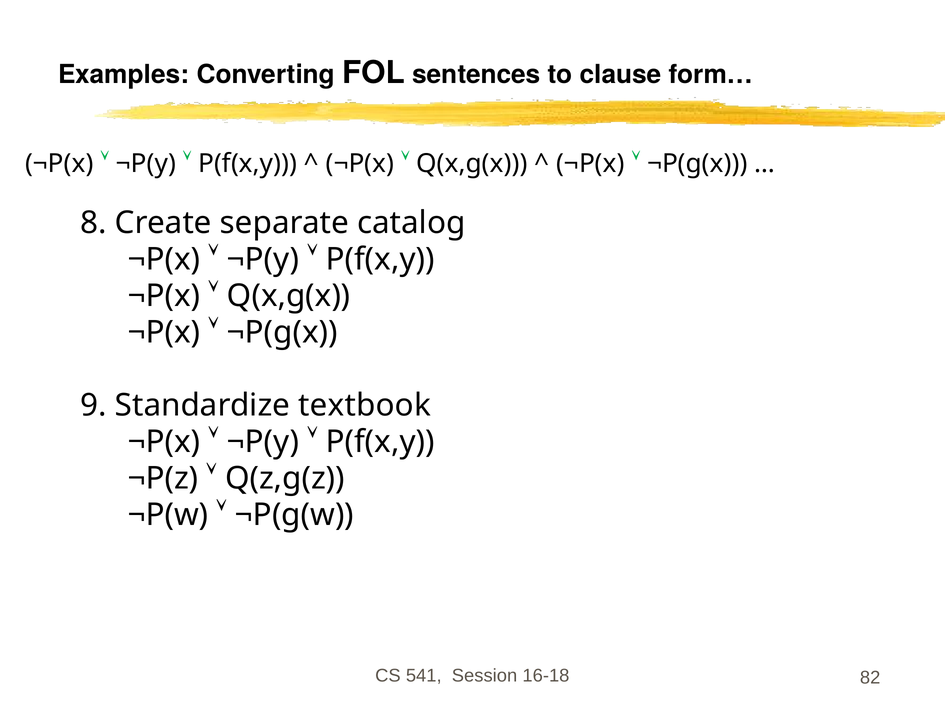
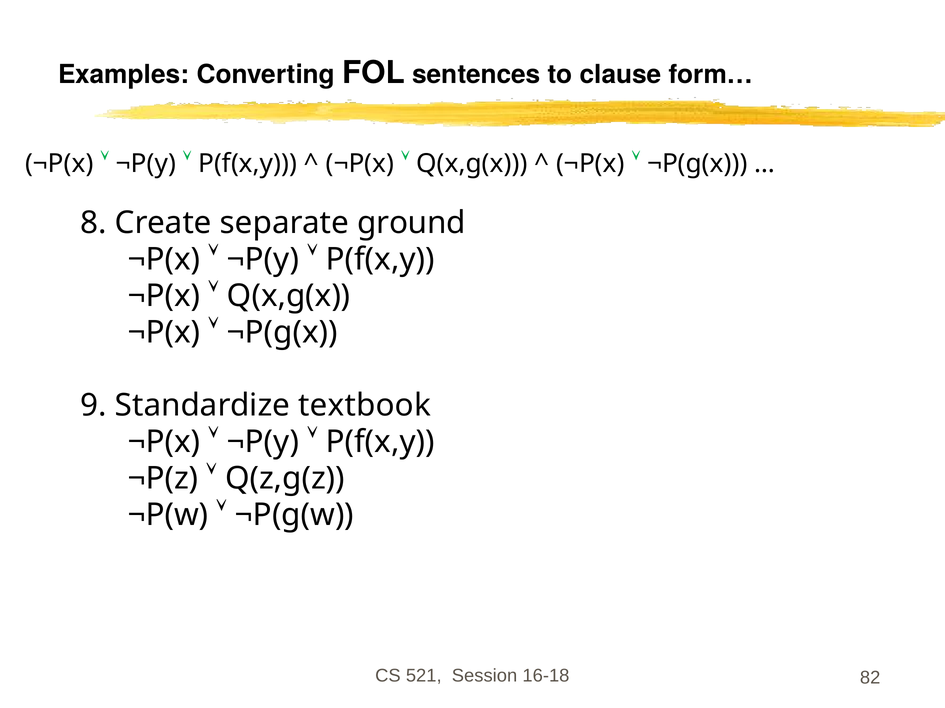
catalog: catalog -> ground
541: 541 -> 521
